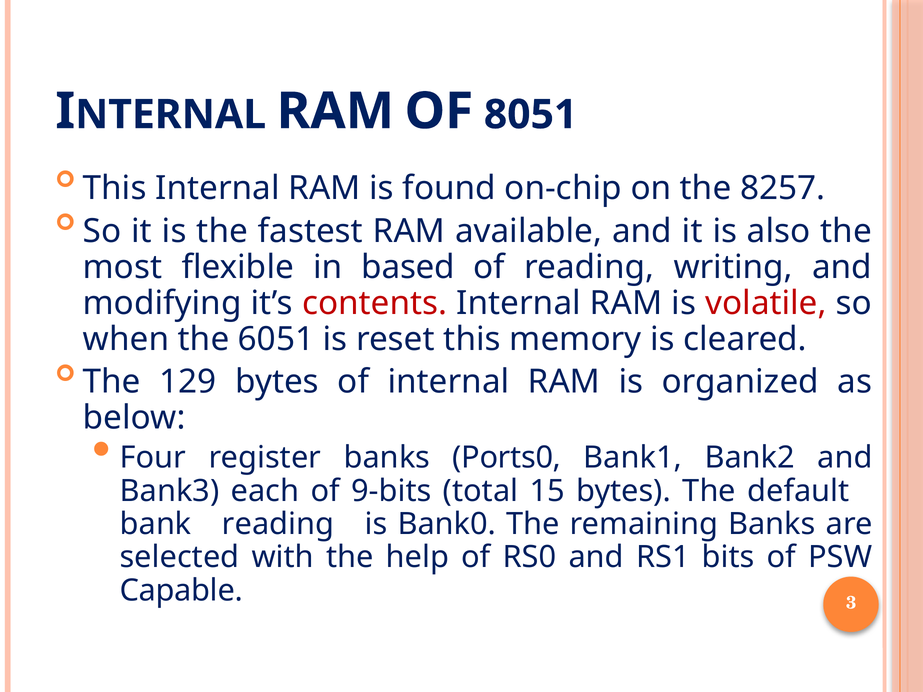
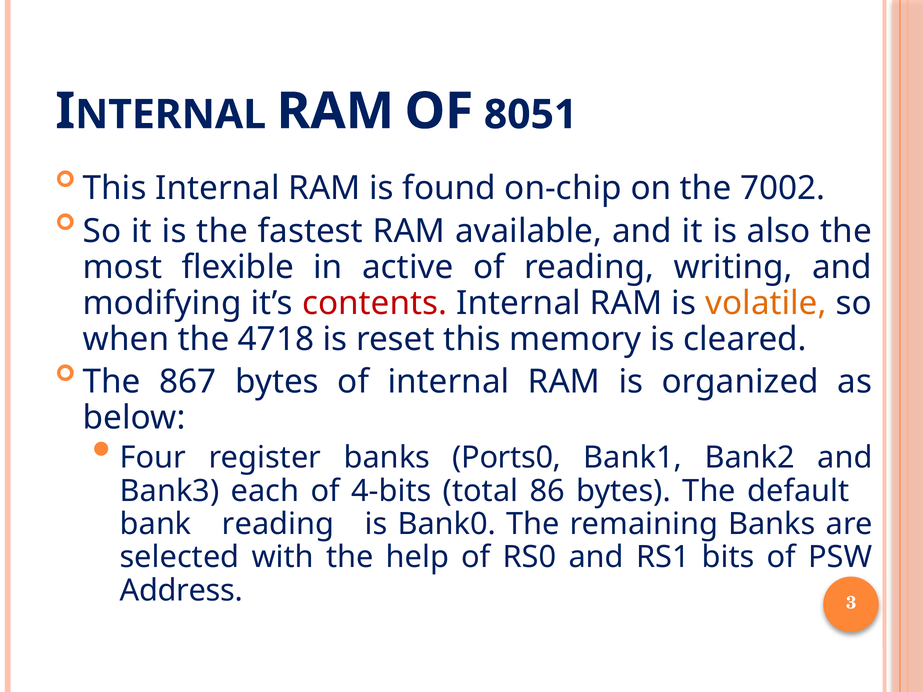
8257: 8257 -> 7002
based: based -> active
volatile colour: red -> orange
6051: 6051 -> 4718
129: 129 -> 867
9-bits: 9-bits -> 4-bits
15: 15 -> 86
Capable: Capable -> Address
